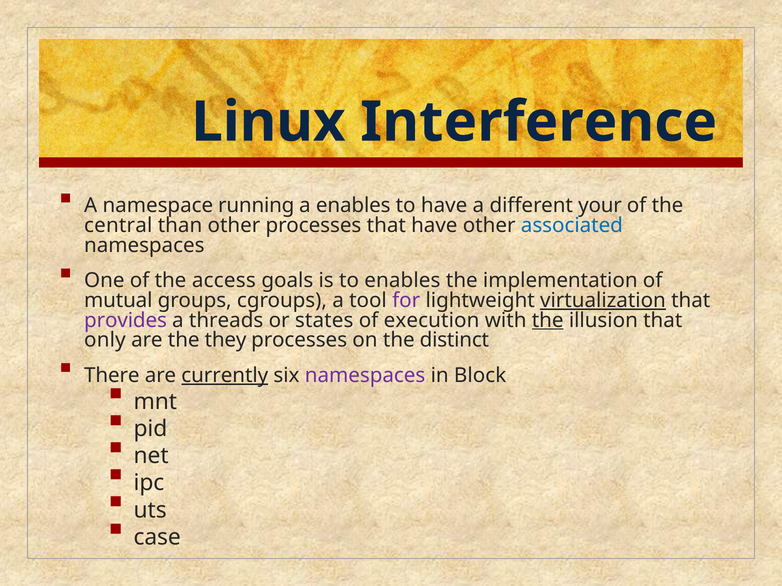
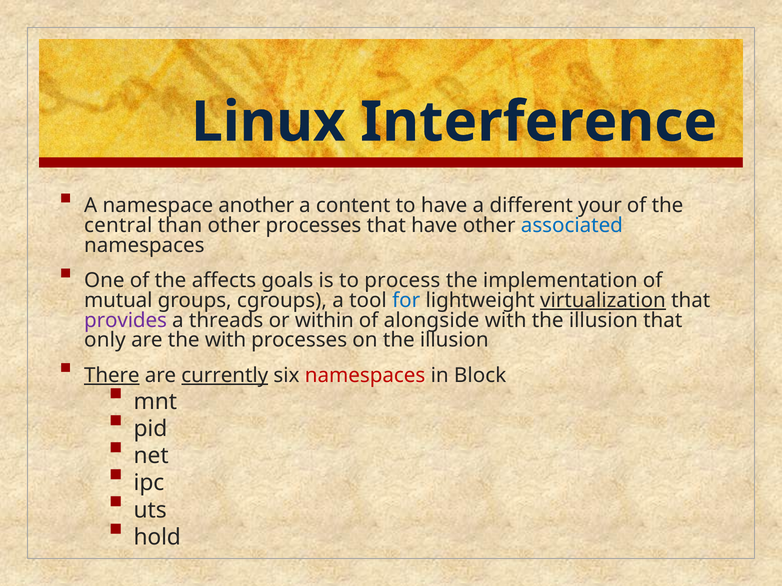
running: running -> another
a enables: enables -> content
access: access -> affects
to enables: enables -> process
for colour: purple -> blue
states: states -> within
execution: execution -> alongside
the at (548, 320) underline: present -> none
the they: they -> with
on the distinct: distinct -> illusion
There underline: none -> present
namespaces at (365, 376) colour: purple -> red
case: case -> hold
